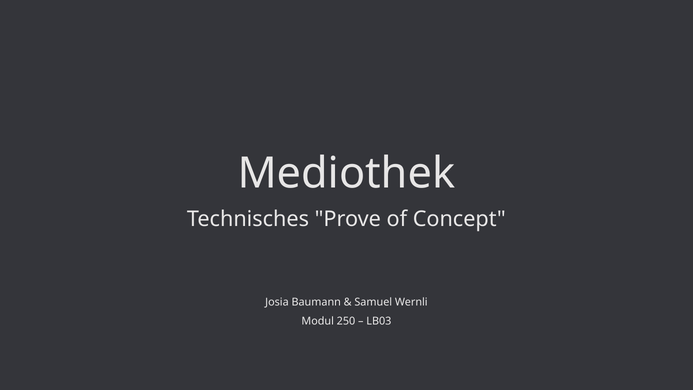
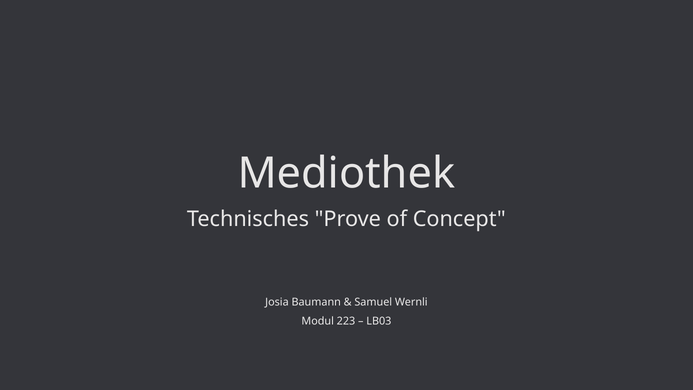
250: 250 -> 223
